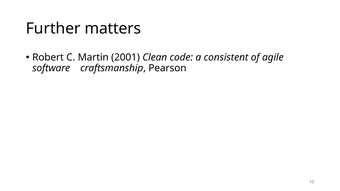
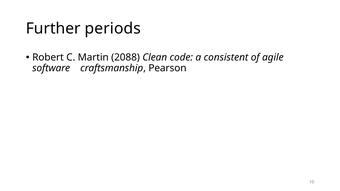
matters: matters -> periods
2001: 2001 -> 2088
